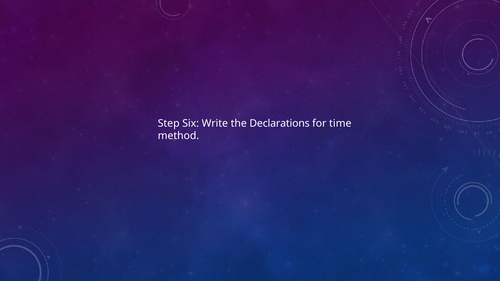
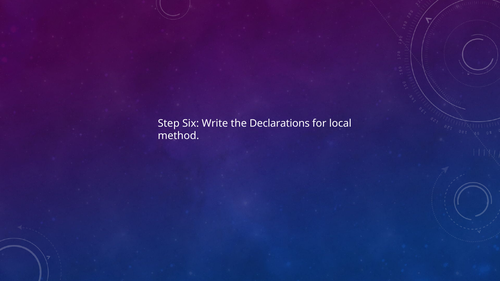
time: time -> local
